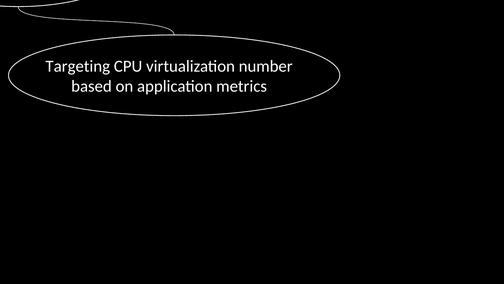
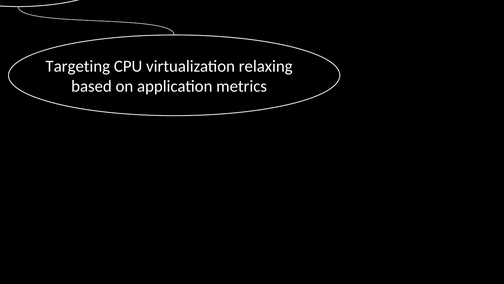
number: number -> relaxing
